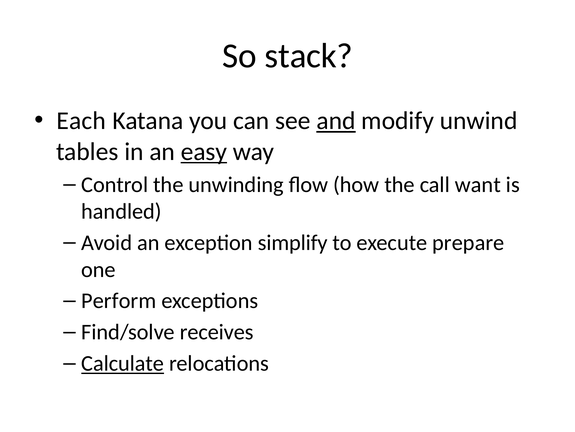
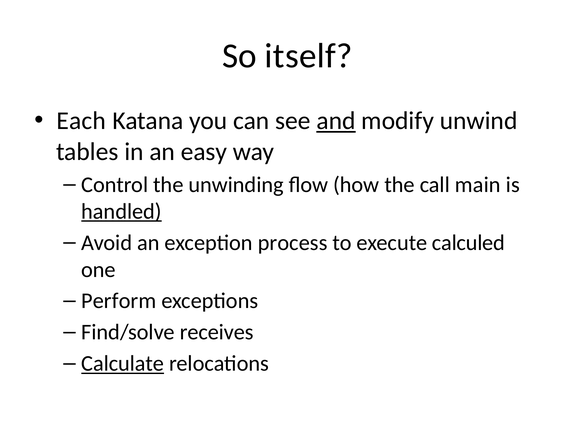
stack: stack -> itself
easy underline: present -> none
want: want -> main
handled underline: none -> present
simplify: simplify -> process
prepare: prepare -> calculed
